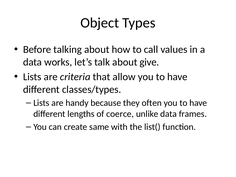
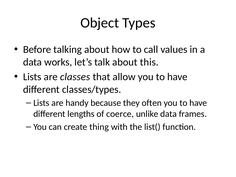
give: give -> this
criteria: criteria -> classes
same: same -> thing
